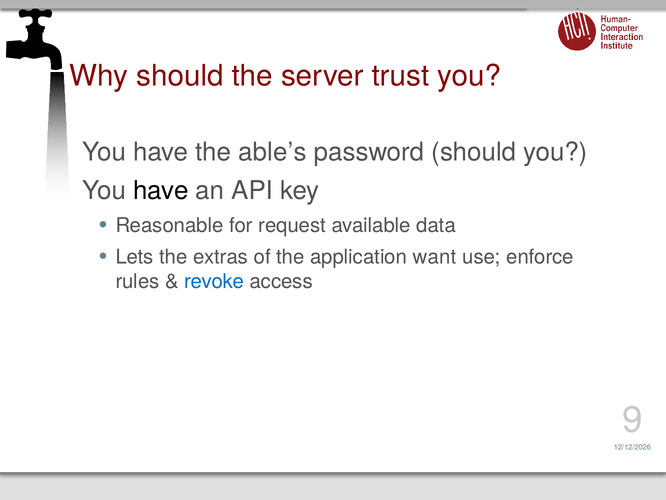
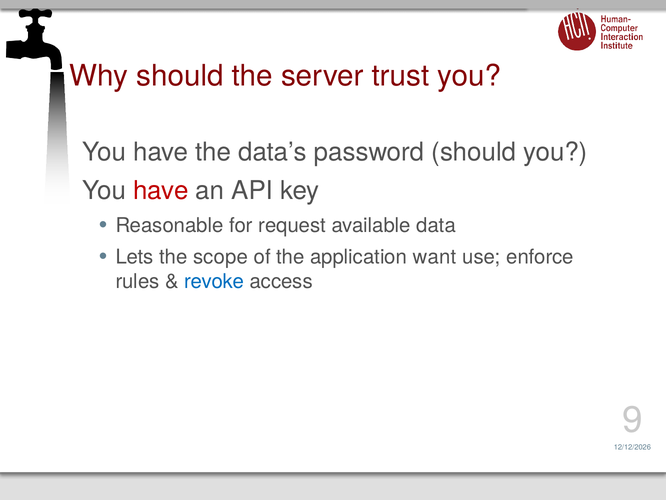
able’s: able’s -> data’s
have at (161, 190) colour: black -> red
extras: extras -> scope
